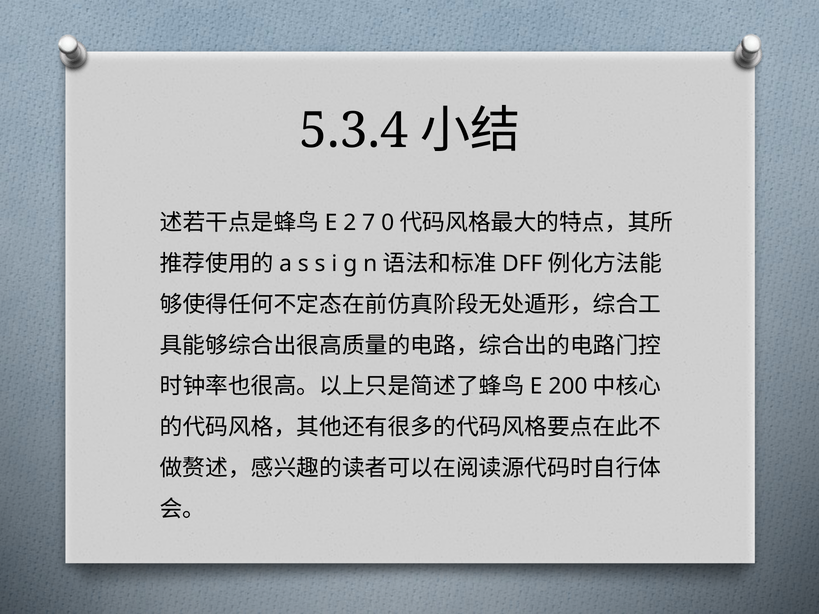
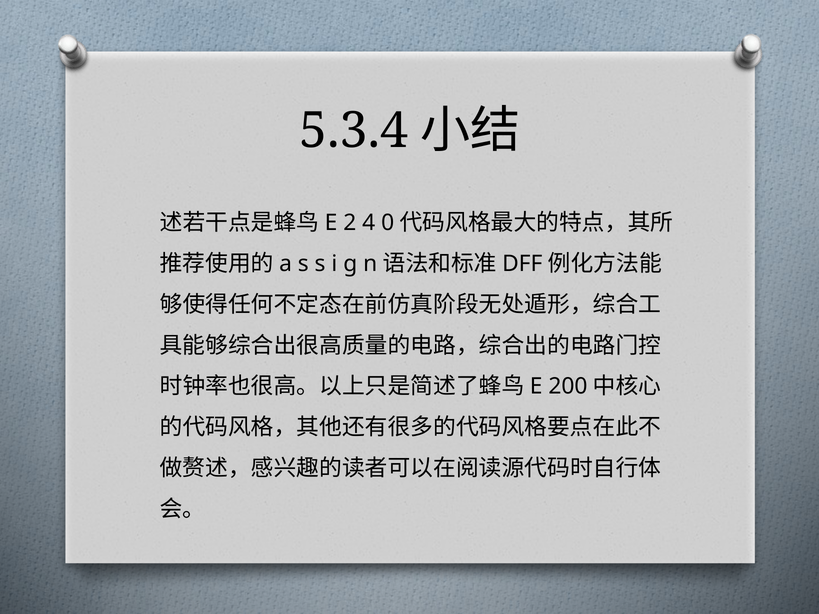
7: 7 -> 4
